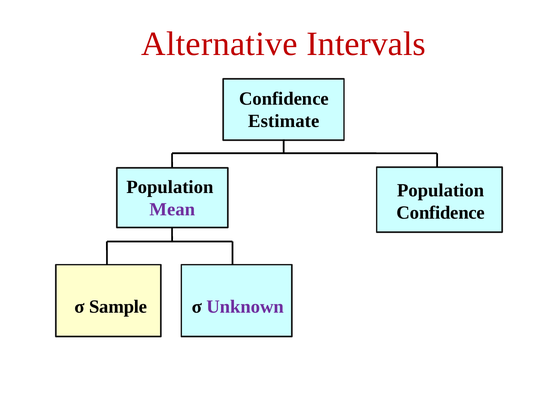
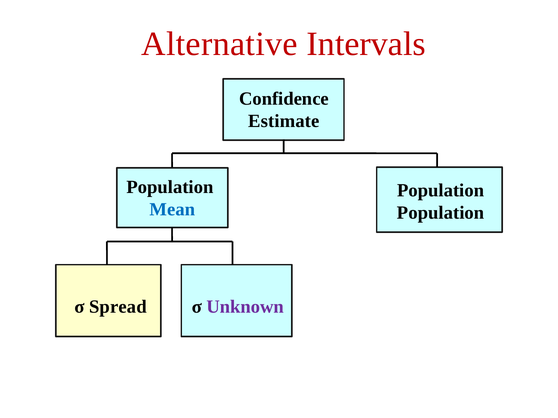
Mean colour: purple -> blue
Confidence at (441, 213): Confidence -> Population
Sample: Sample -> Spread
